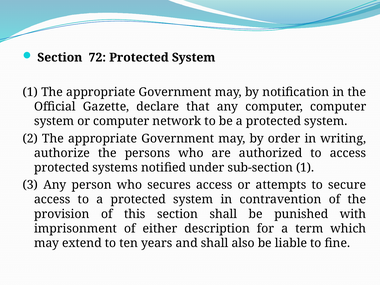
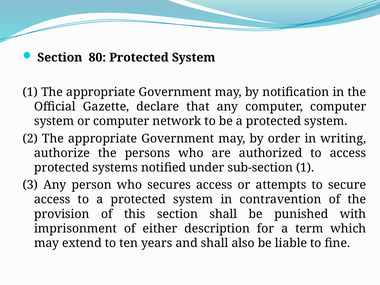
72: 72 -> 80
